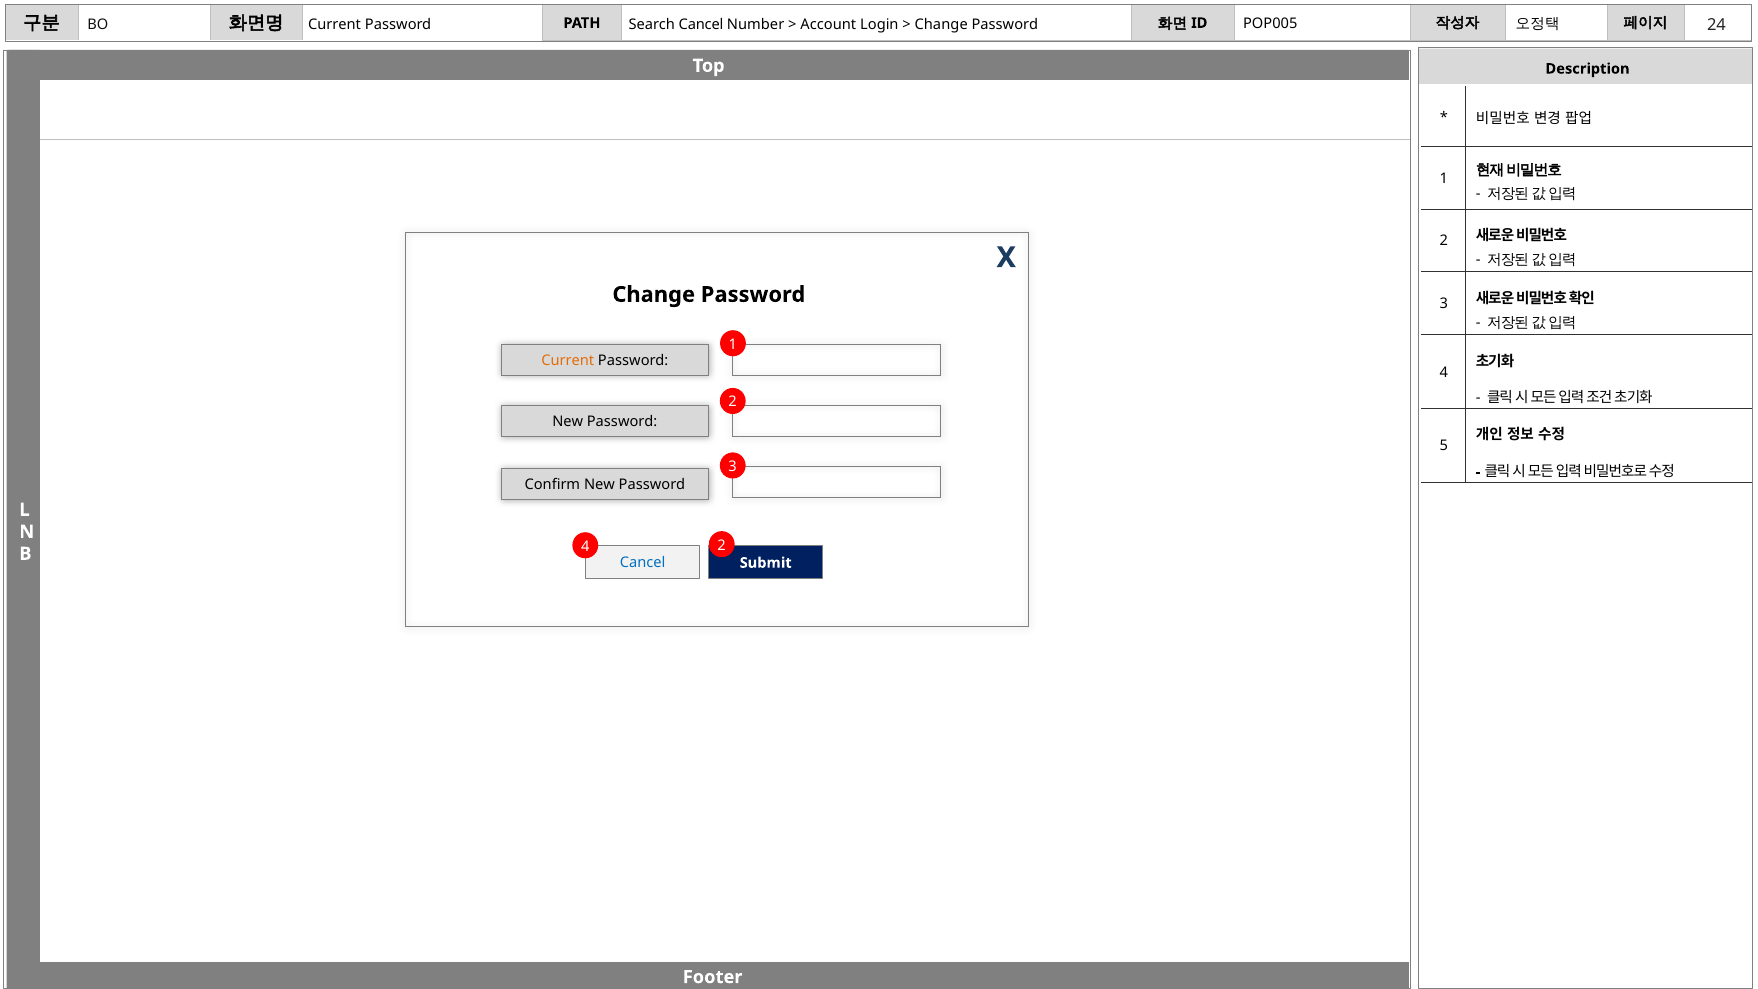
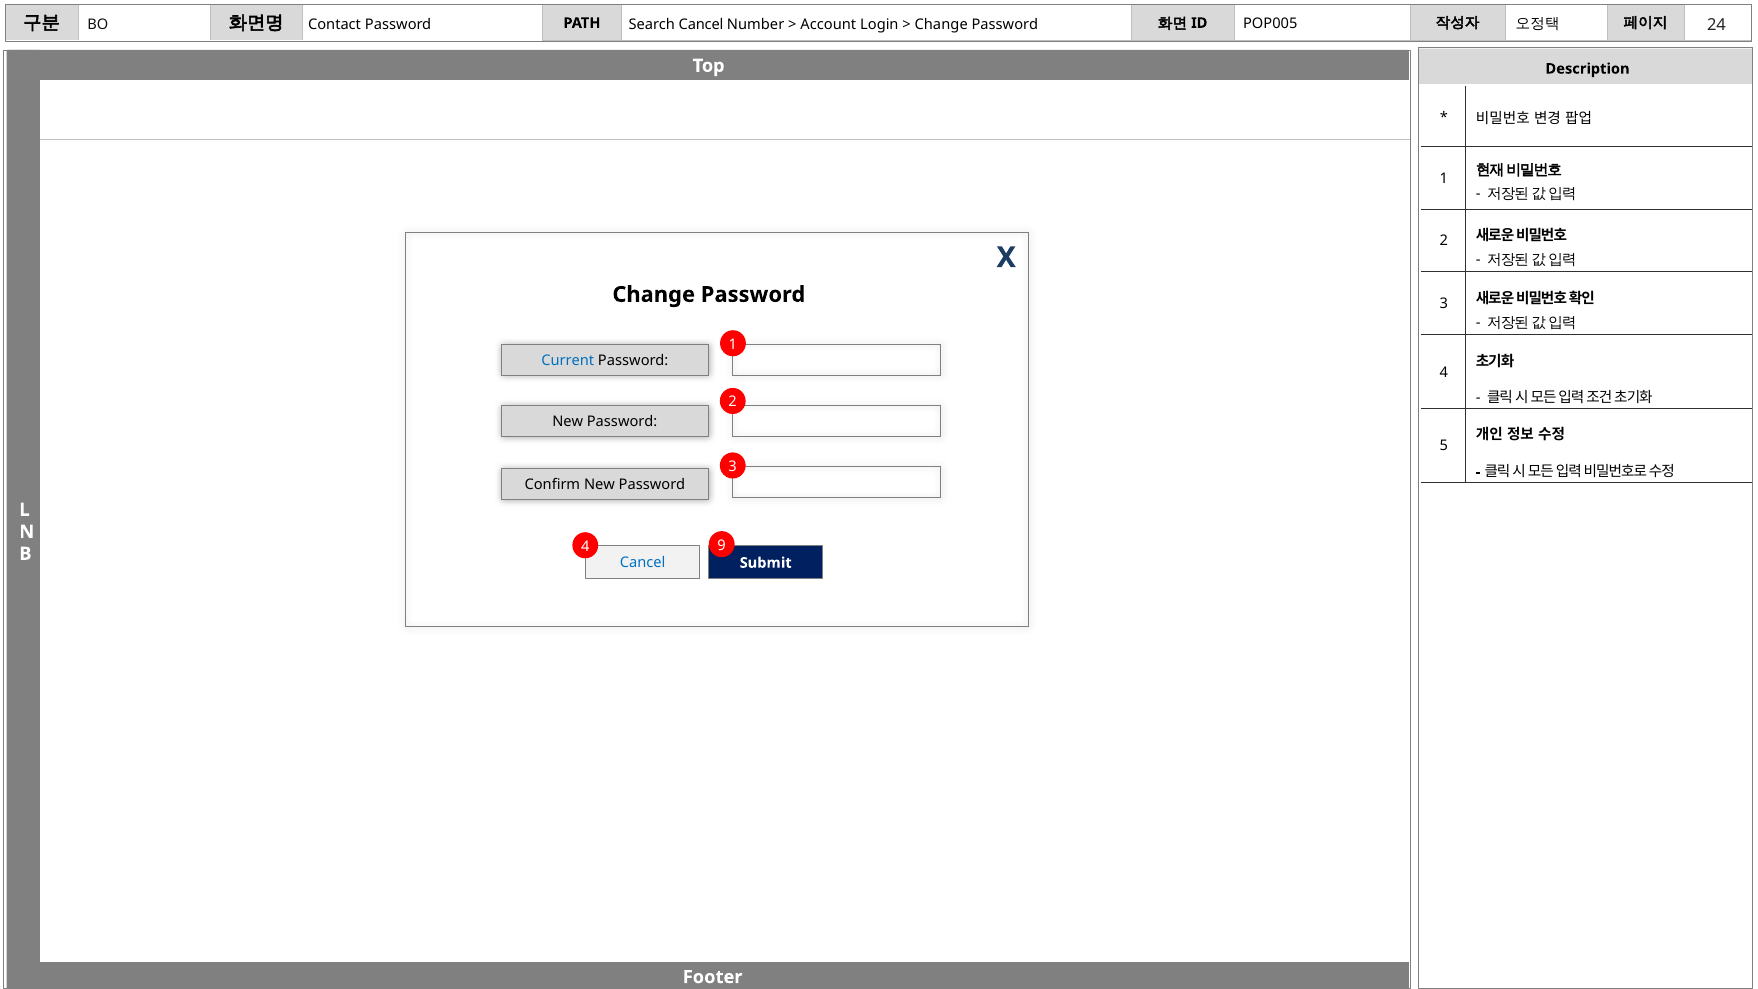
Current at (335, 25): Current -> Contact
Current at (568, 361) colour: orange -> blue
4 2: 2 -> 9
